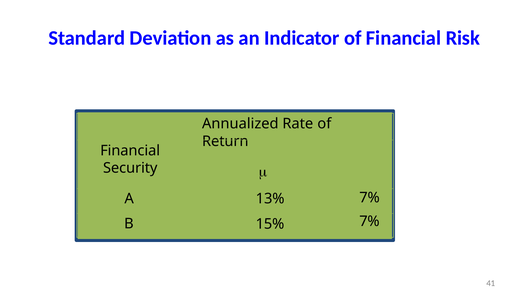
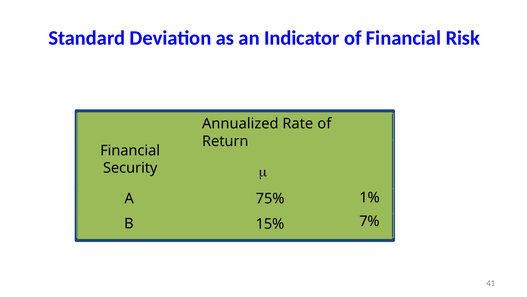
7% at (369, 197): 7% -> 1%
13%: 13% -> 75%
